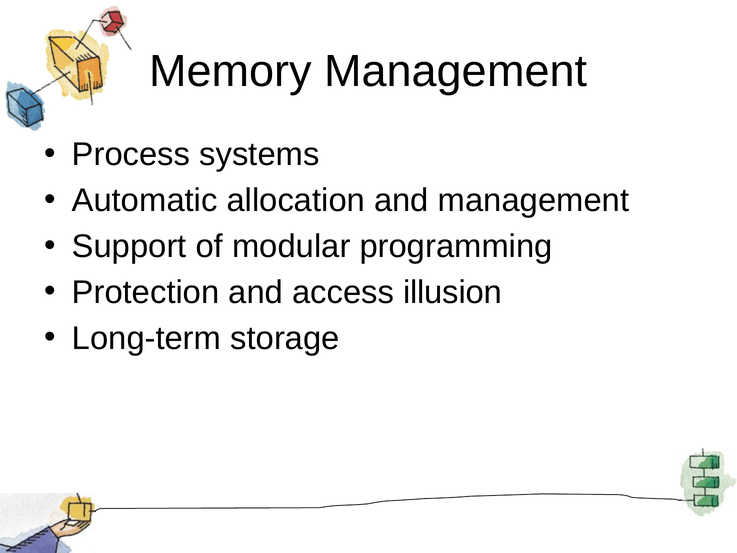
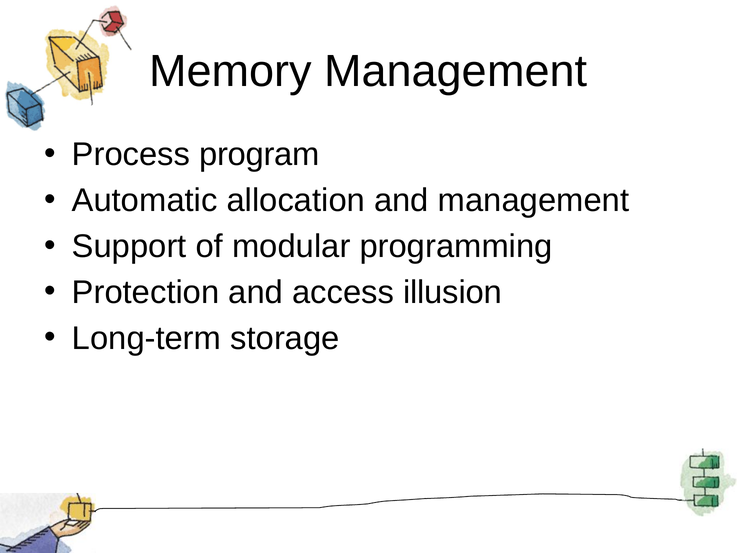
systems: systems -> program
